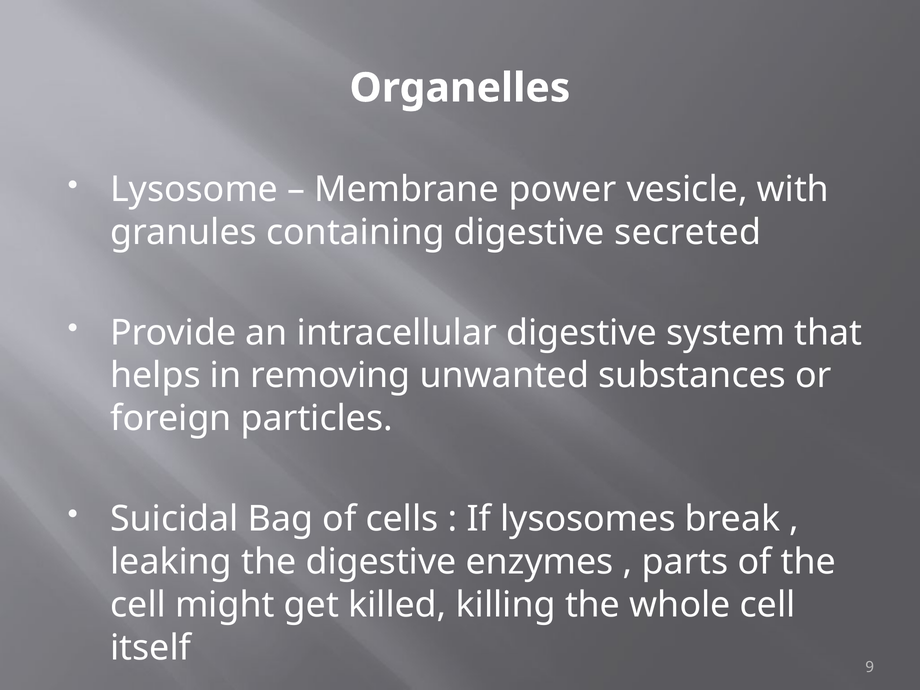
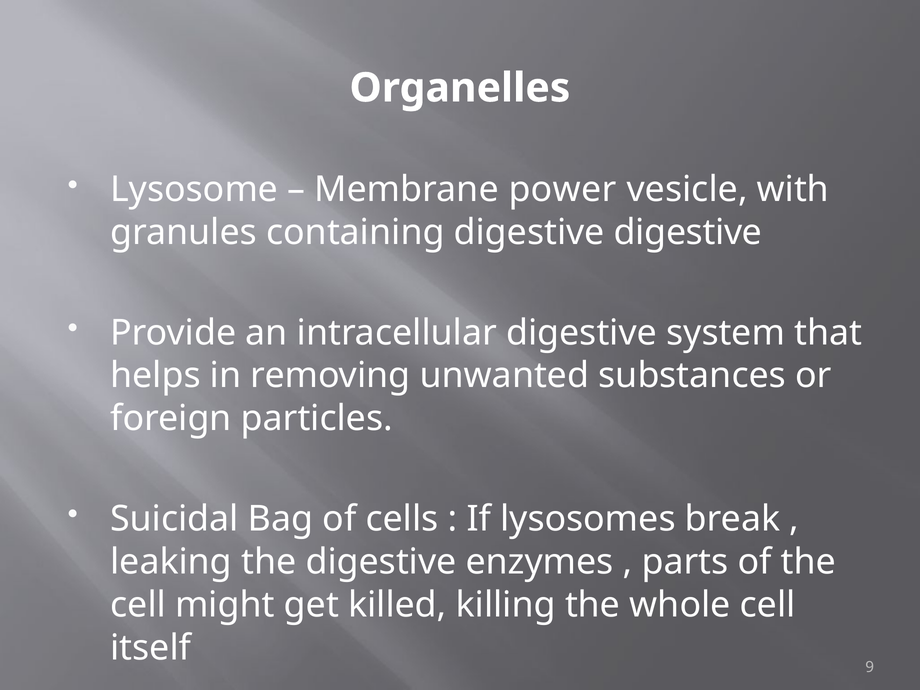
digestive secreted: secreted -> digestive
